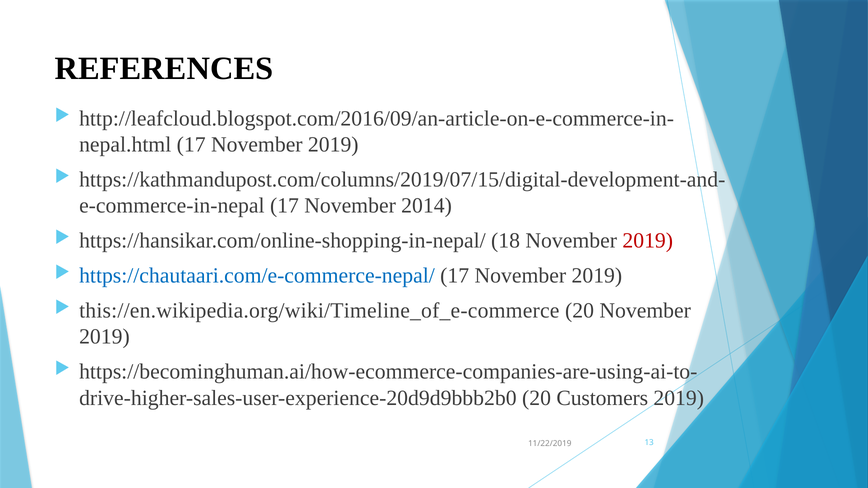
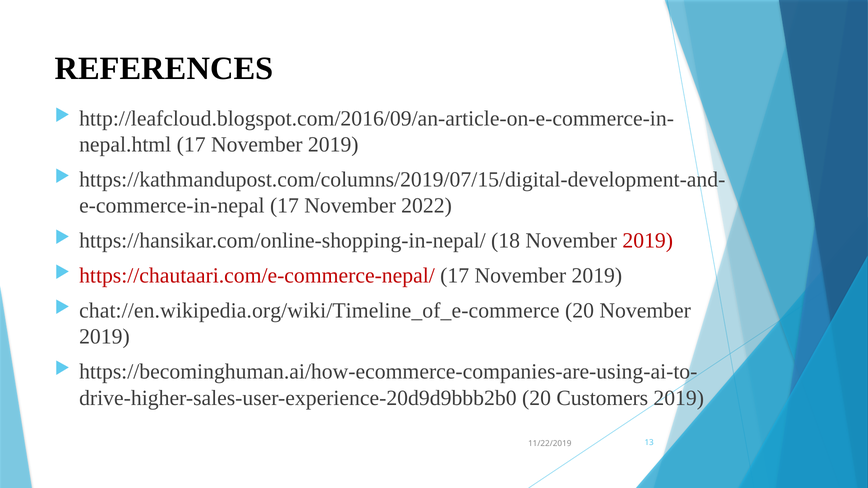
2014: 2014 -> 2022
https://chautaari.com/e-commerce-nepal/ colour: blue -> red
this://en.wikipedia.org/wiki/Timeline_of_e-commerce: this://en.wikipedia.org/wiki/Timeline_of_e-commerce -> chat://en.wikipedia.org/wiki/Timeline_of_e-commerce
